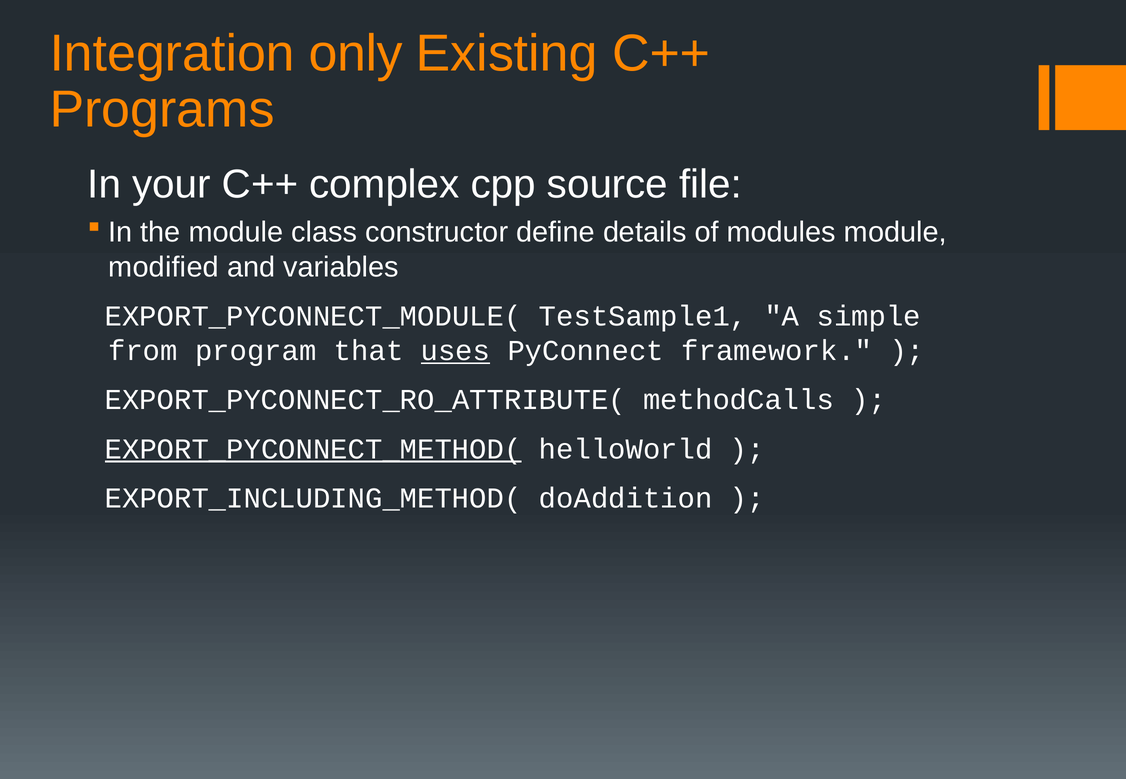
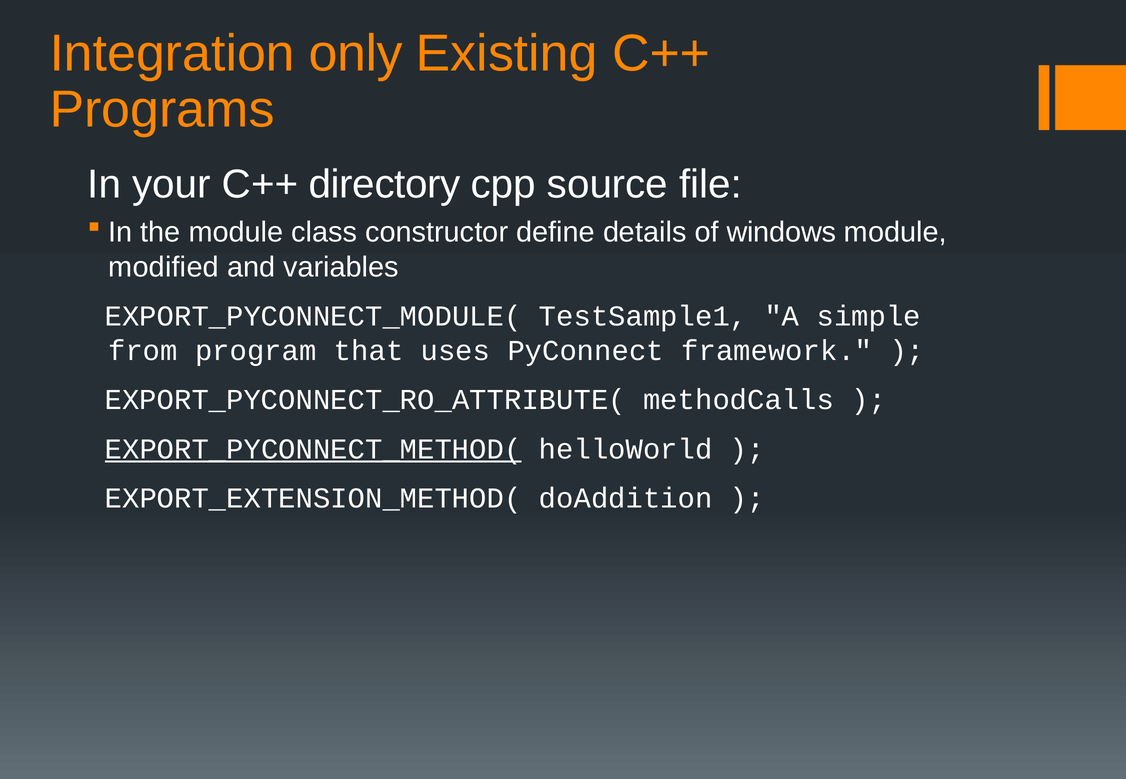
complex: complex -> directory
modules: modules -> windows
uses underline: present -> none
EXPORT_INCLUDING_METHOD(: EXPORT_INCLUDING_METHOD( -> EXPORT_EXTENSION_METHOD(
